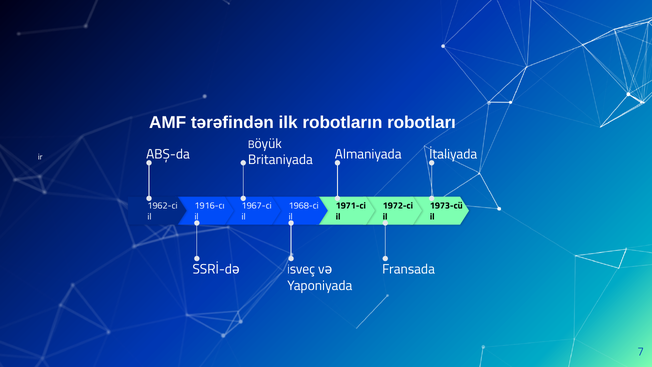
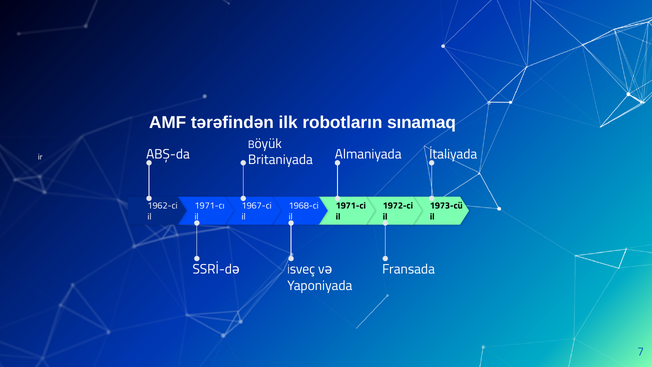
robotları: robotları -> sınamaq
1916-cı: 1916-cı -> 1971-cı
